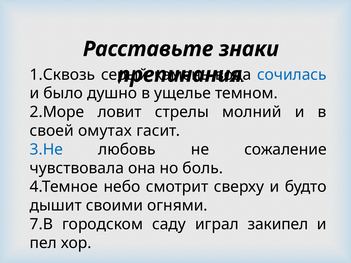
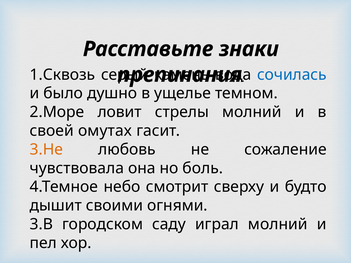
3.Не colour: blue -> orange
7.В: 7.В -> 3.В
играл закипел: закипел -> молний
